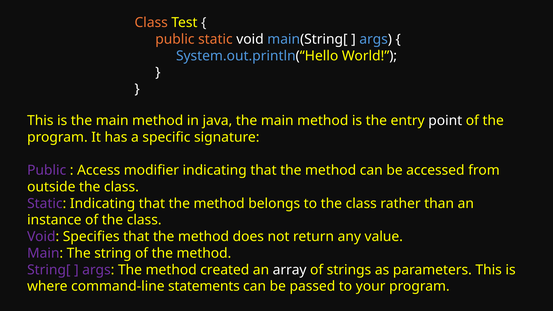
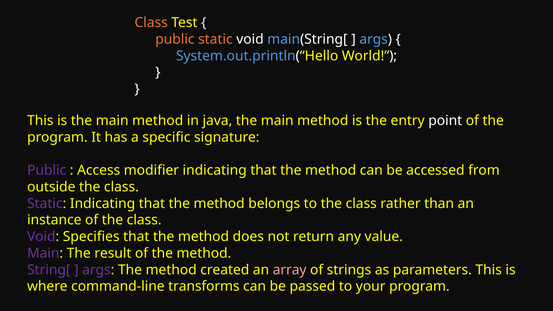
string: string -> result
array colour: white -> pink
statements: statements -> transforms
